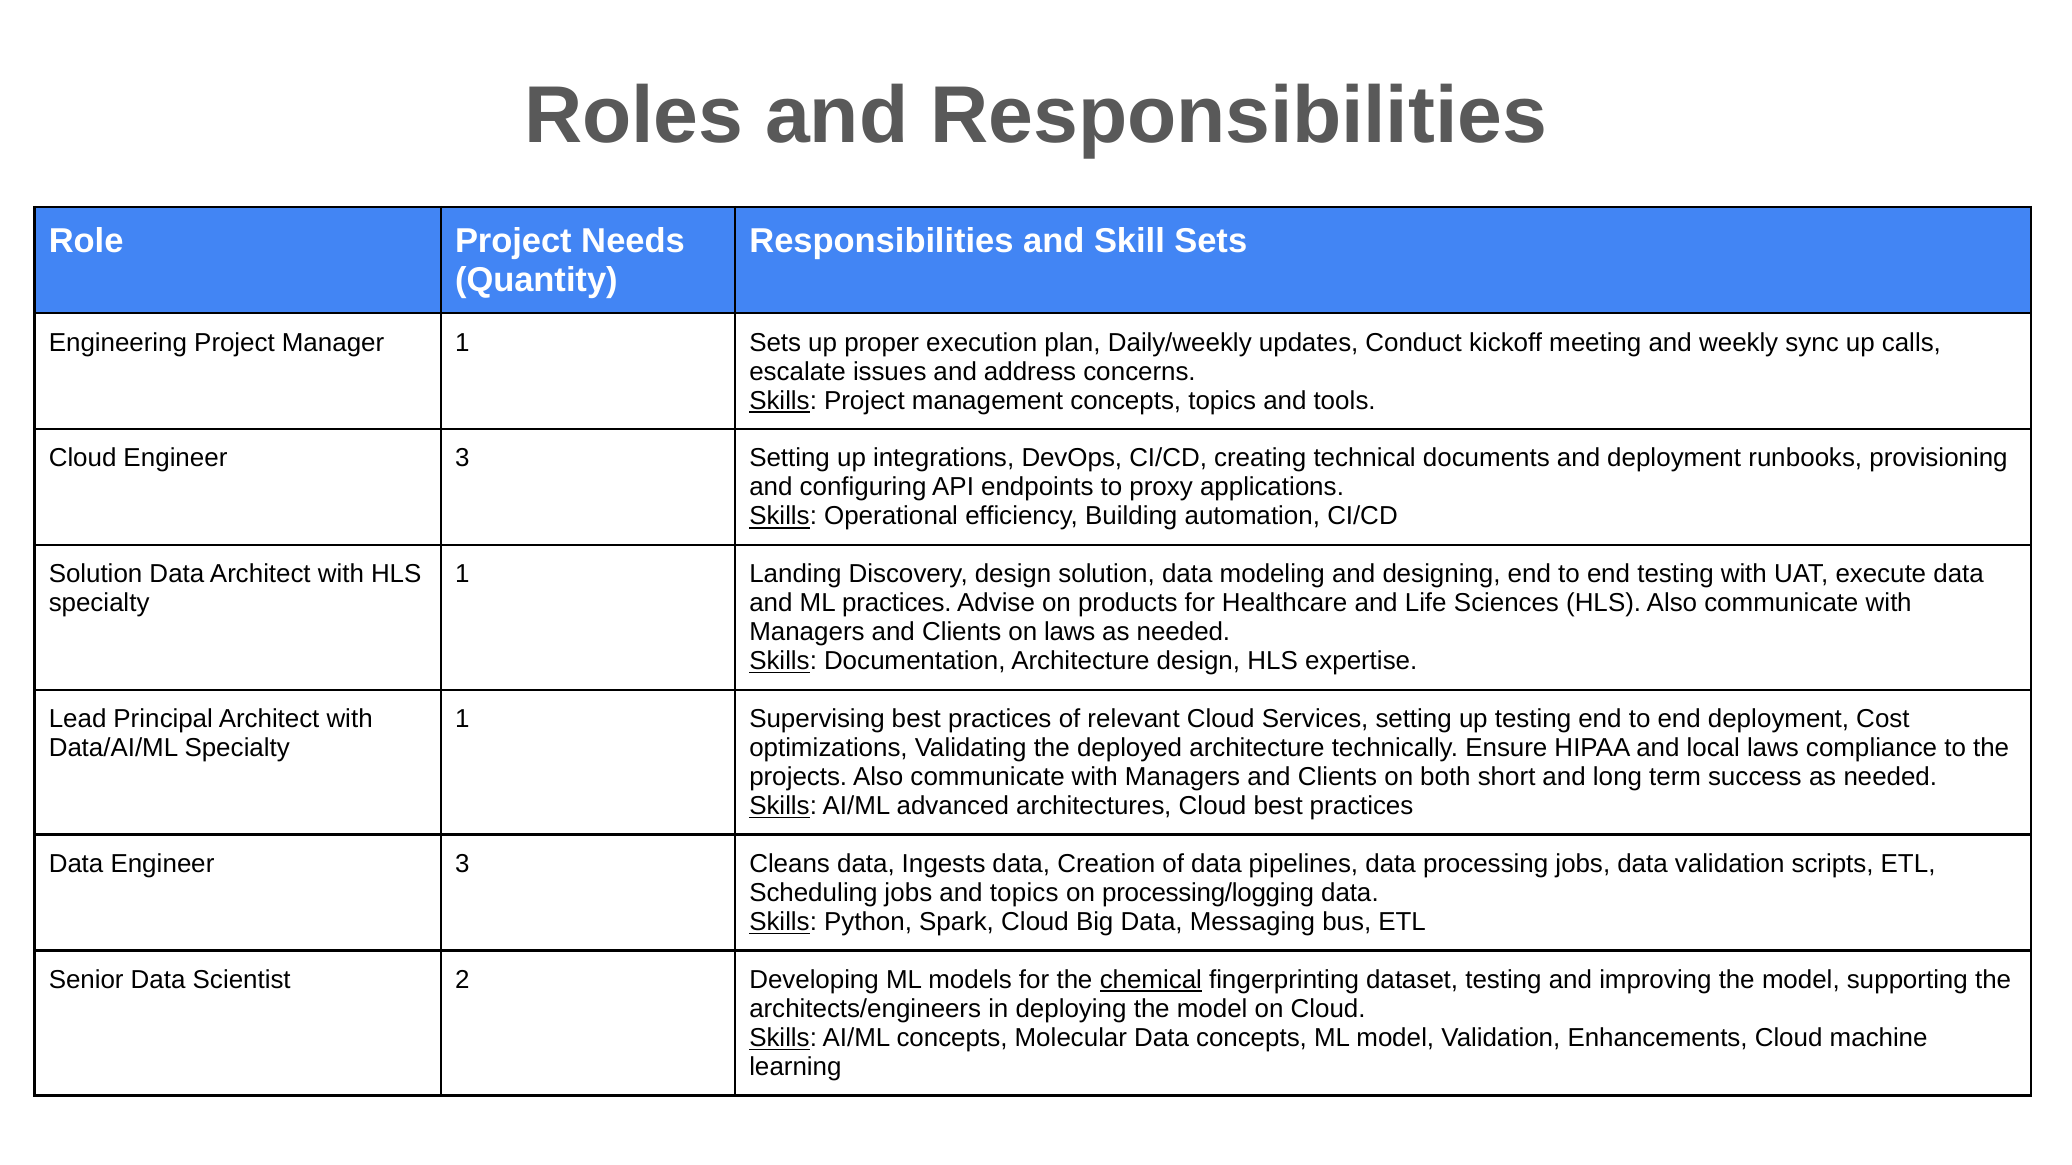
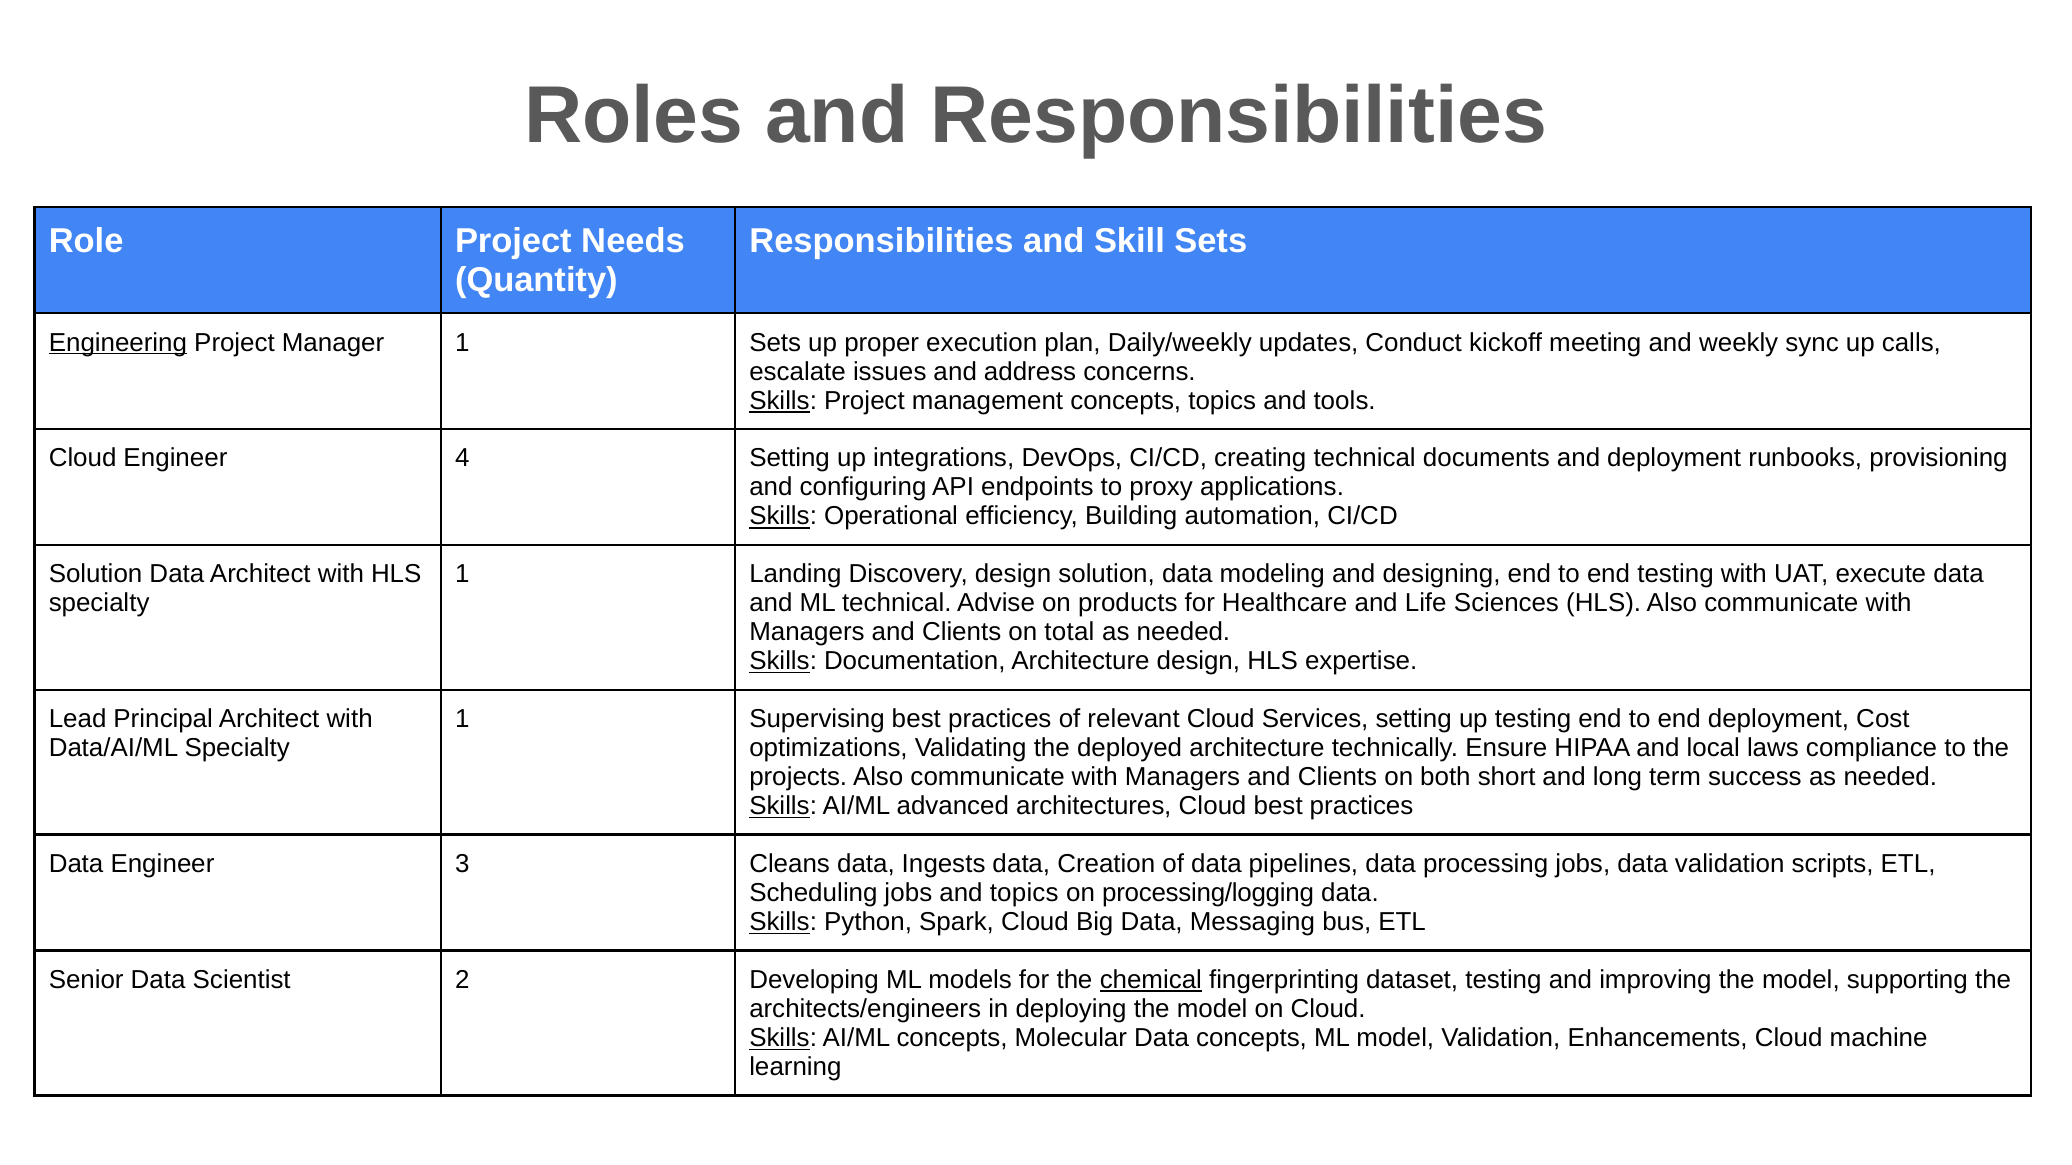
Engineering underline: none -> present
Cloud Engineer 3: 3 -> 4
ML practices: practices -> technical
on laws: laws -> total
